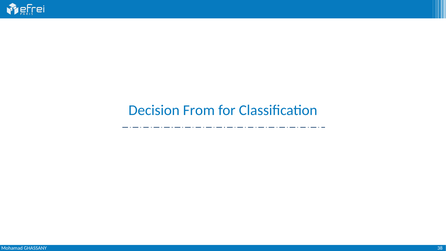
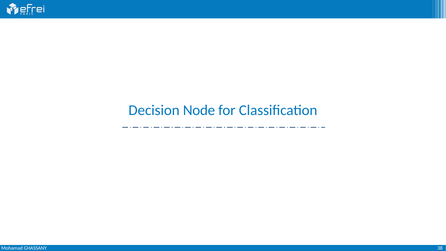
From: From -> Node
